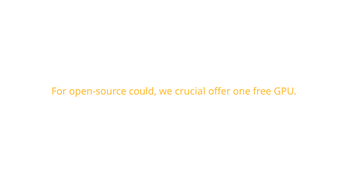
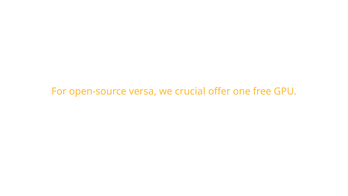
could: could -> versa
